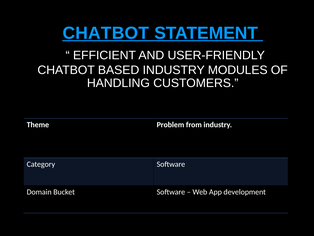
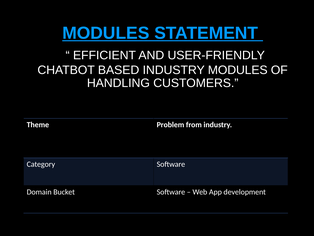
CHATBOT at (106, 33): CHATBOT -> MODULES
